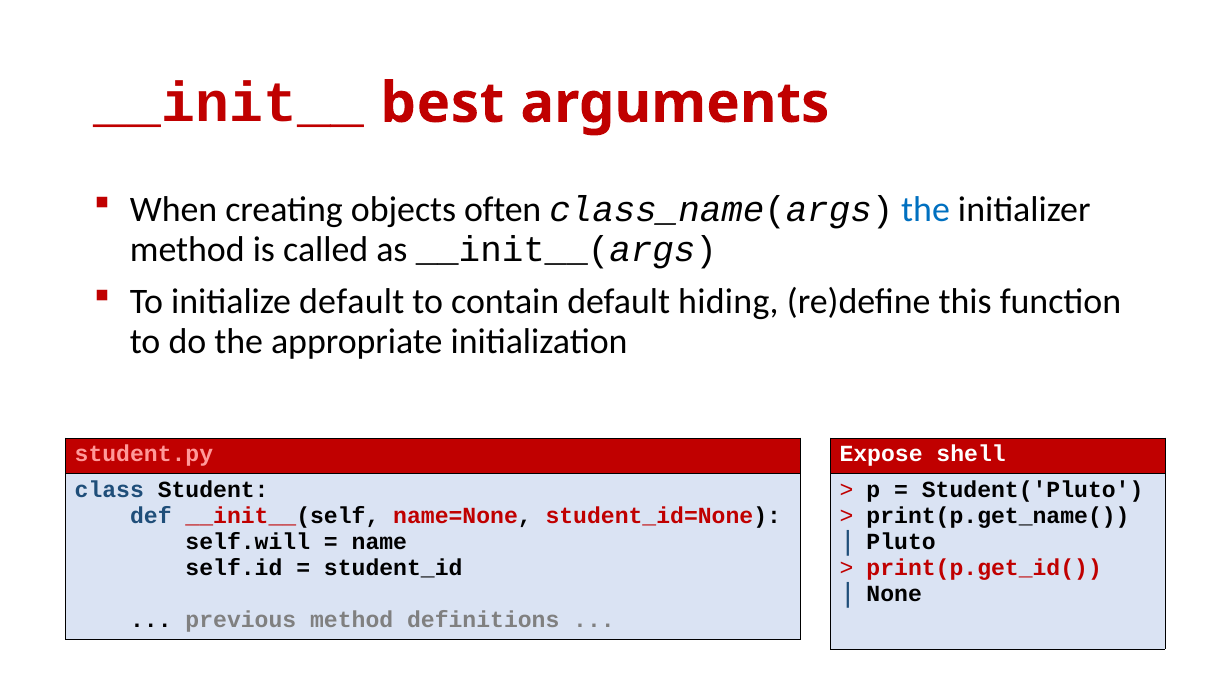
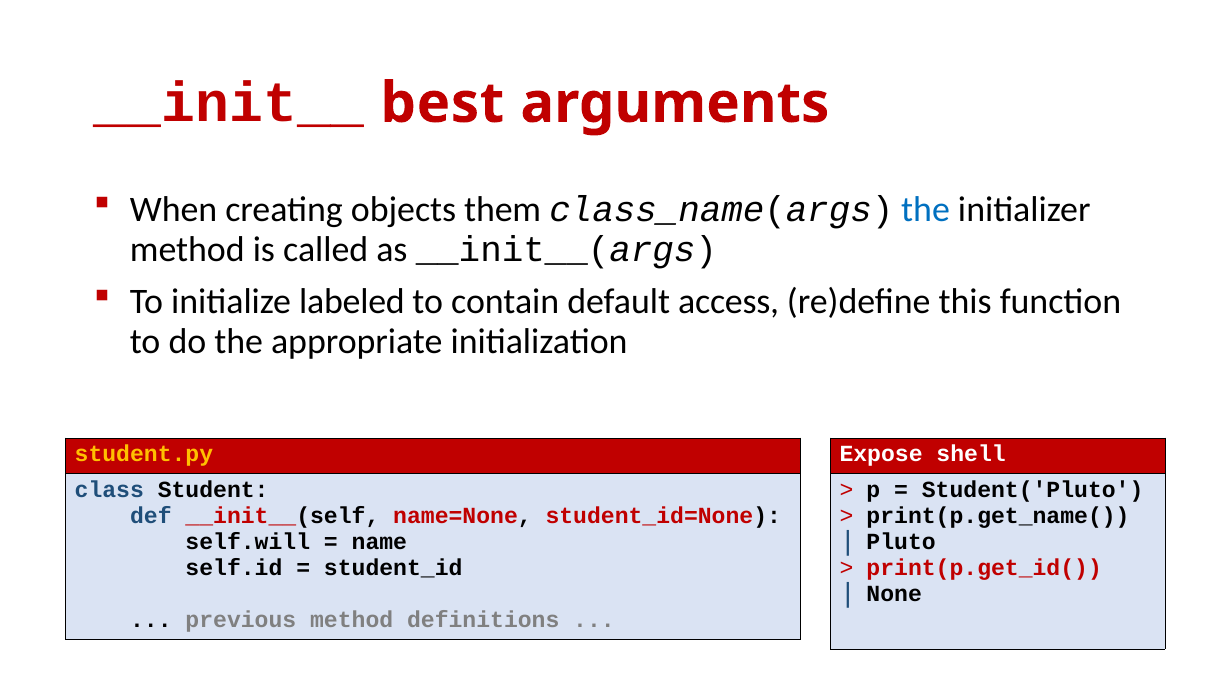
often: often -> them
initialize default: default -> labeled
hiding: hiding -> access
student.py colour: pink -> yellow
